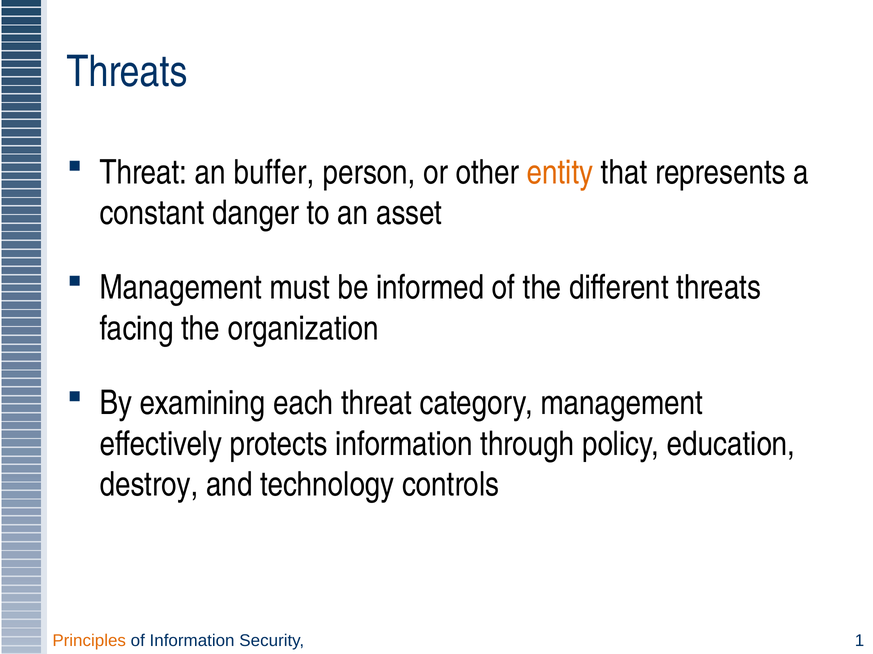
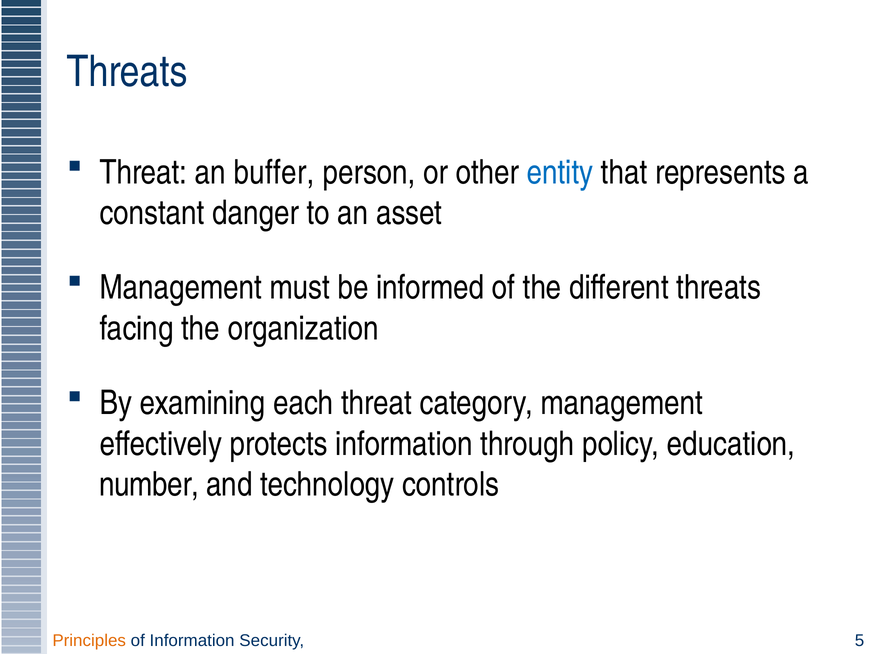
entity colour: orange -> blue
destroy: destroy -> number
1: 1 -> 5
